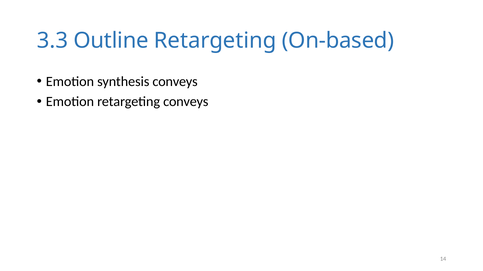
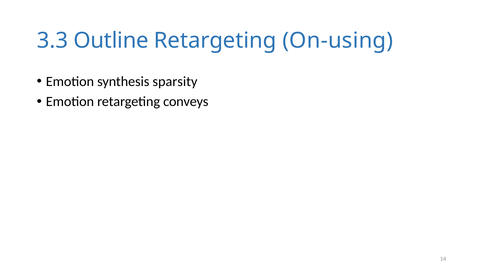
On-based: On-based -> On-using
synthesis conveys: conveys -> sparsity
